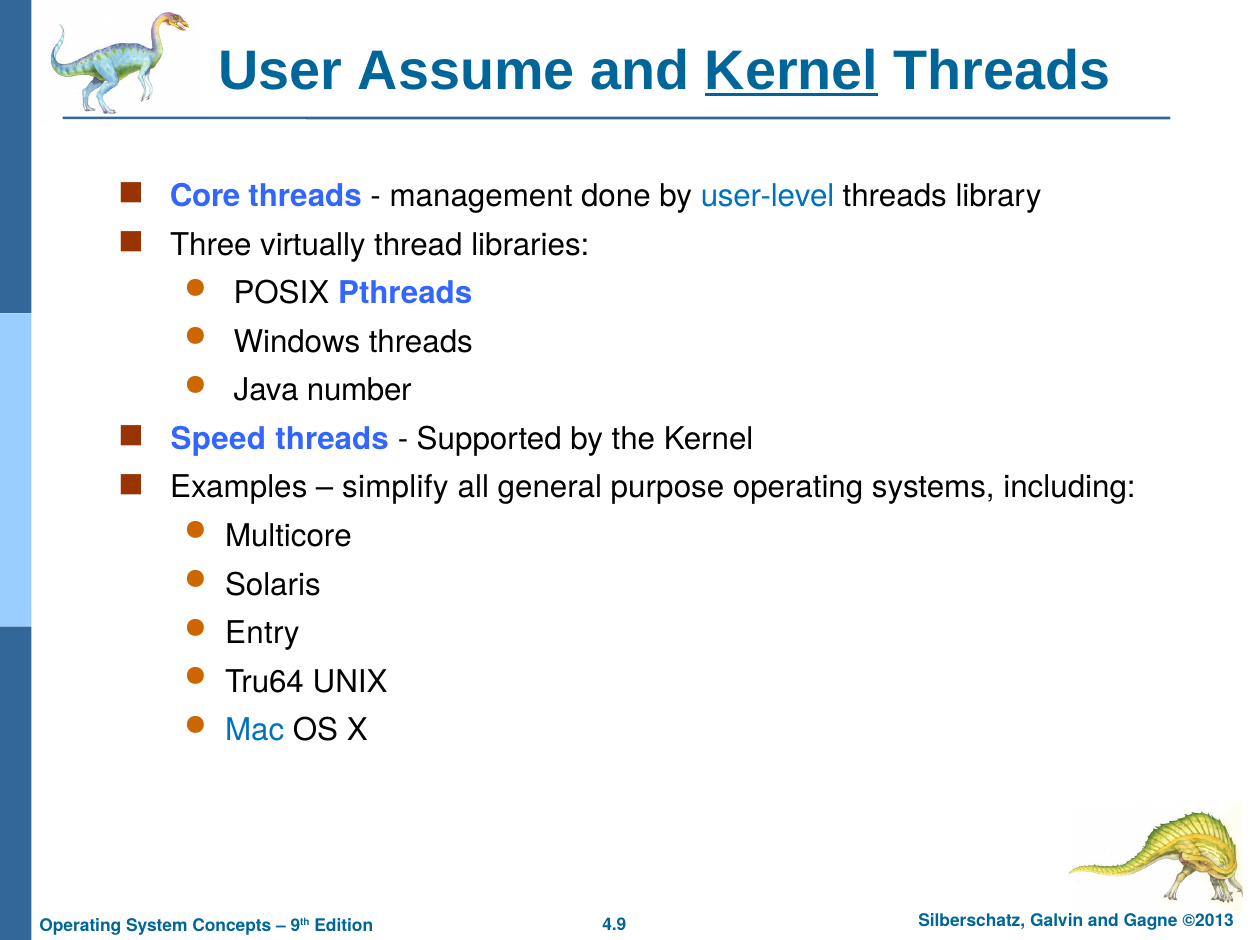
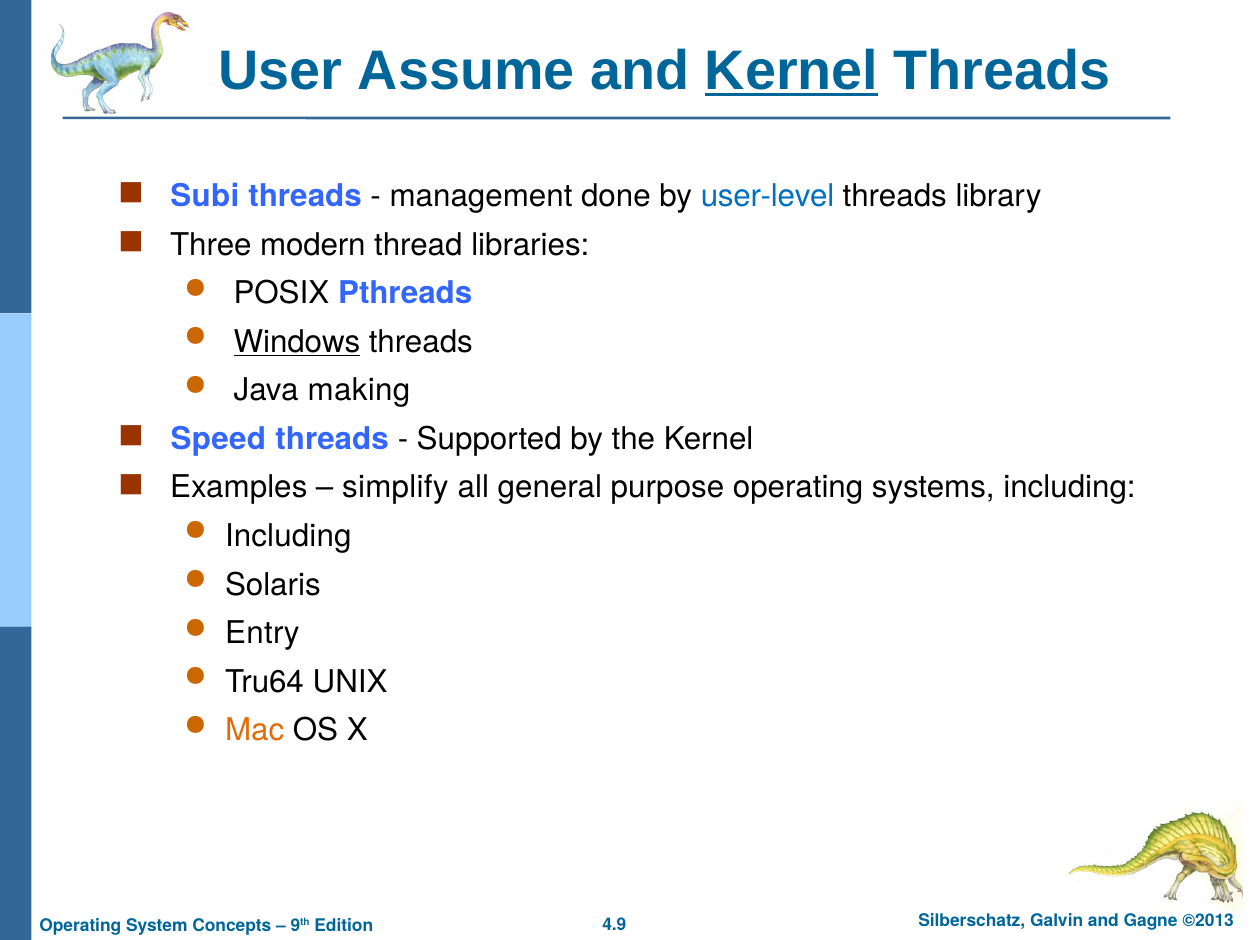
Core: Core -> Subi
virtually: virtually -> modern
Windows underline: none -> present
number: number -> making
Multicore at (288, 536): Multicore -> Including
Mac colour: blue -> orange
